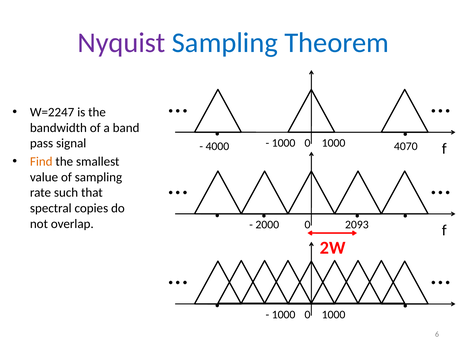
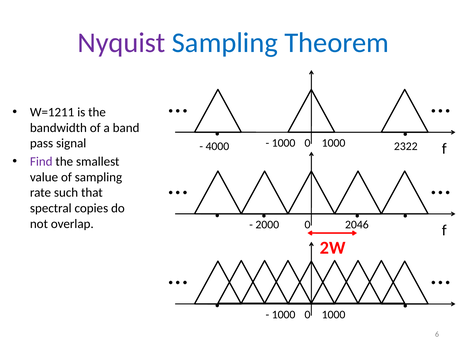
W=2247: W=2247 -> W=1211
4070: 4070 -> 2322
Find colour: orange -> purple
2093: 2093 -> 2046
